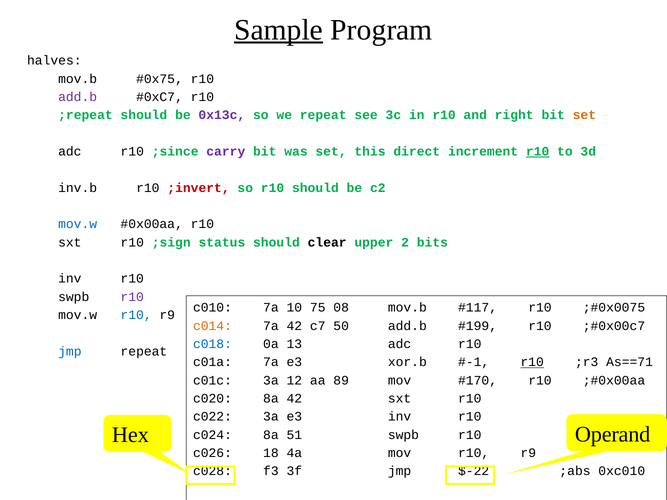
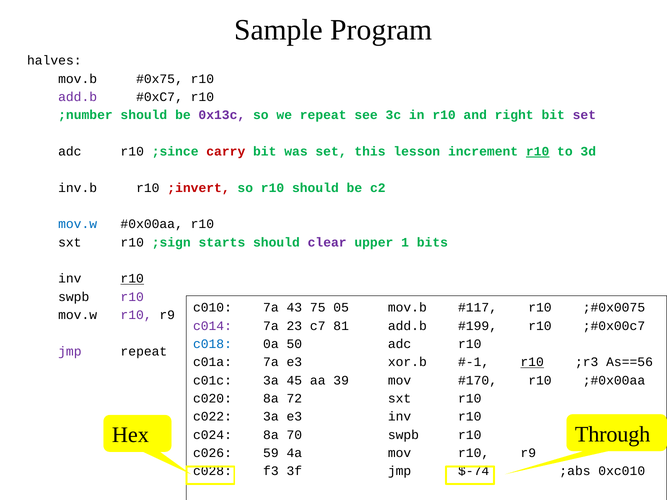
Sample underline: present -> none
;repeat: ;repeat -> ;number
set at (584, 115) colour: orange -> purple
carry colour: purple -> red
direct: direct -> lesson
status: status -> starts
clear colour: black -> purple
2: 2 -> 1
r10 at (132, 279) underline: none -> present
10: 10 -> 43
08: 08 -> 05
r10 at (136, 315) colour: blue -> purple
c014 colour: orange -> purple
7a 42: 42 -> 23
50: 50 -> 81
13: 13 -> 50
jmp at (70, 351) colour: blue -> purple
As==71: As==71 -> As==56
12: 12 -> 45
89: 89 -> 39
8a 42: 42 -> 72
Operand: Operand -> Through
51: 51 -> 70
18: 18 -> 59
$-22: $-22 -> $-74
